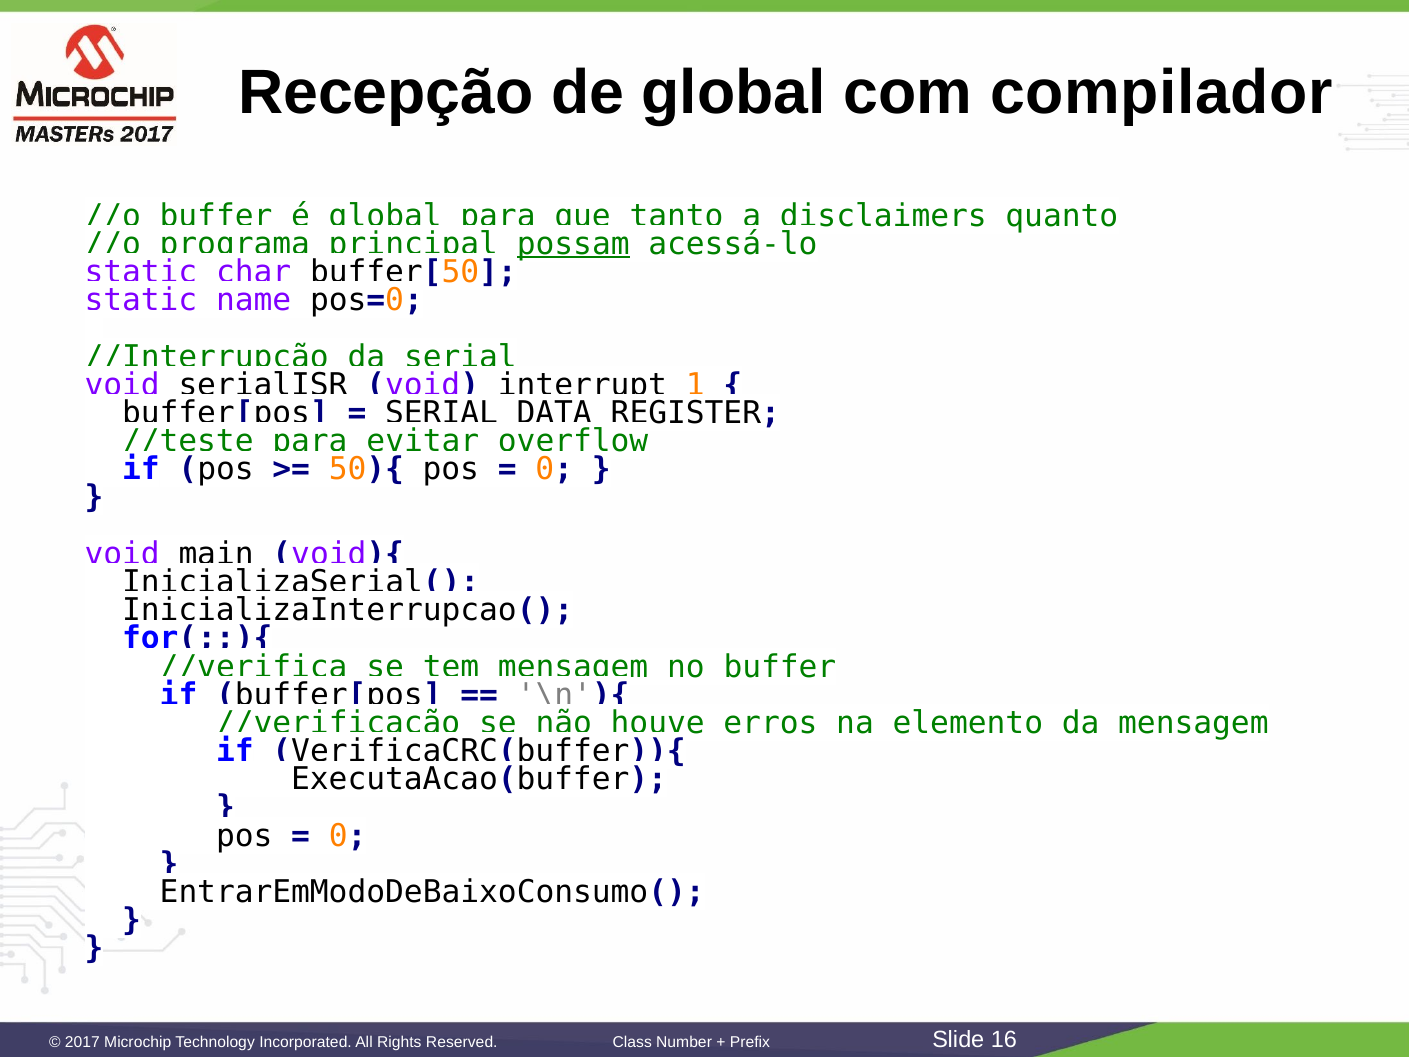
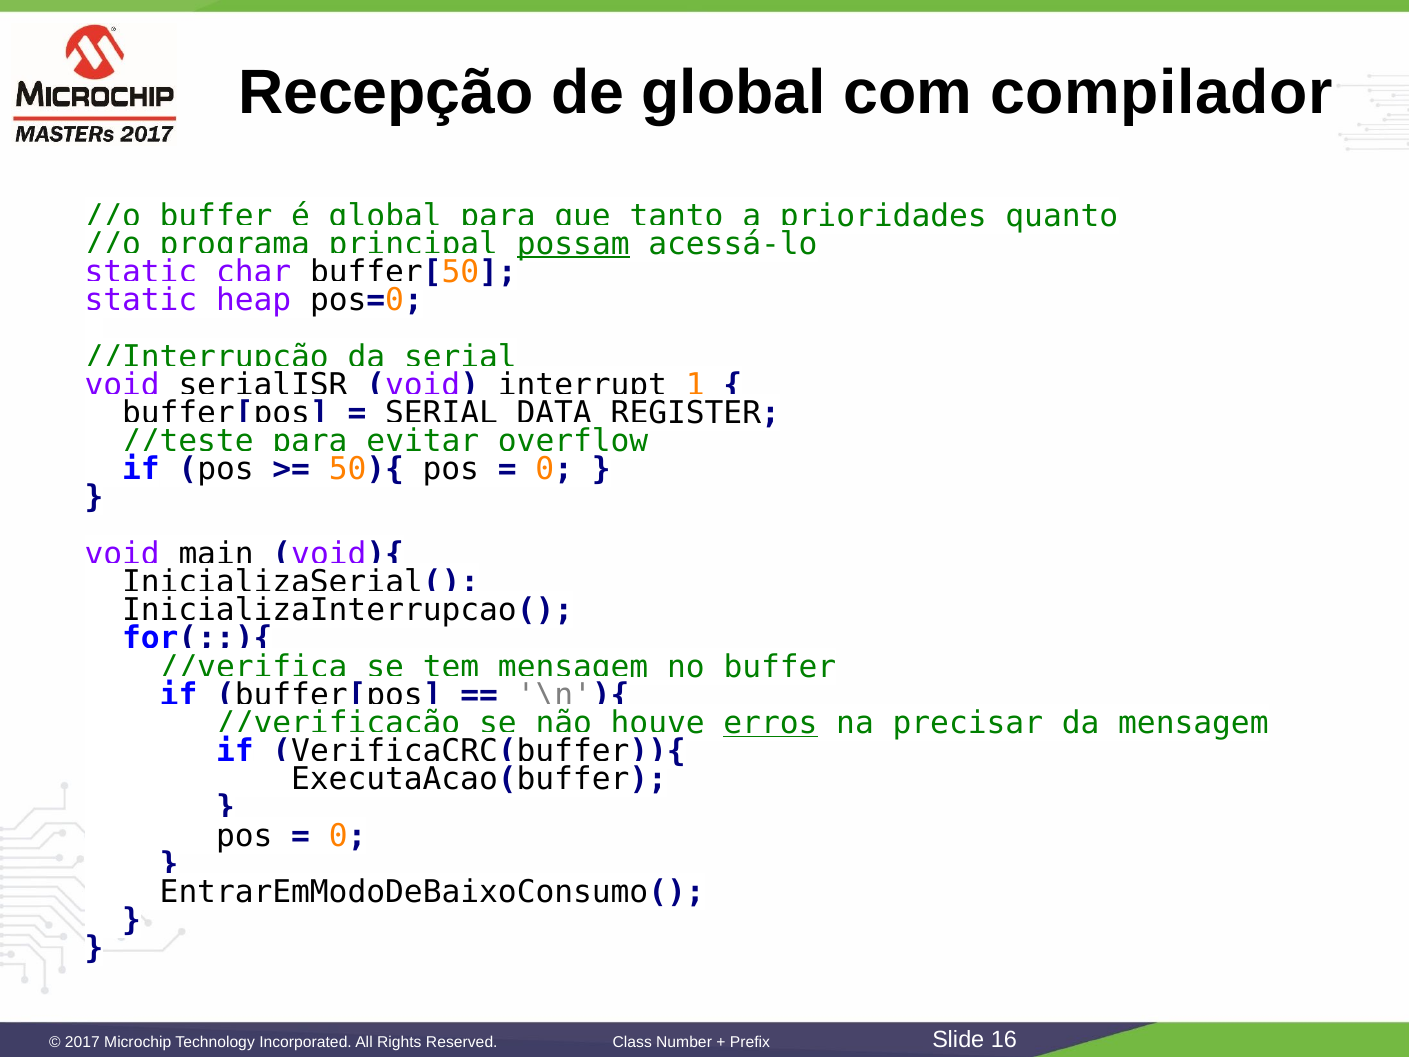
disclaimers: disclaimers -> prioridades
name: name -> heap
erros underline: none -> present
elemento: elemento -> precisar
